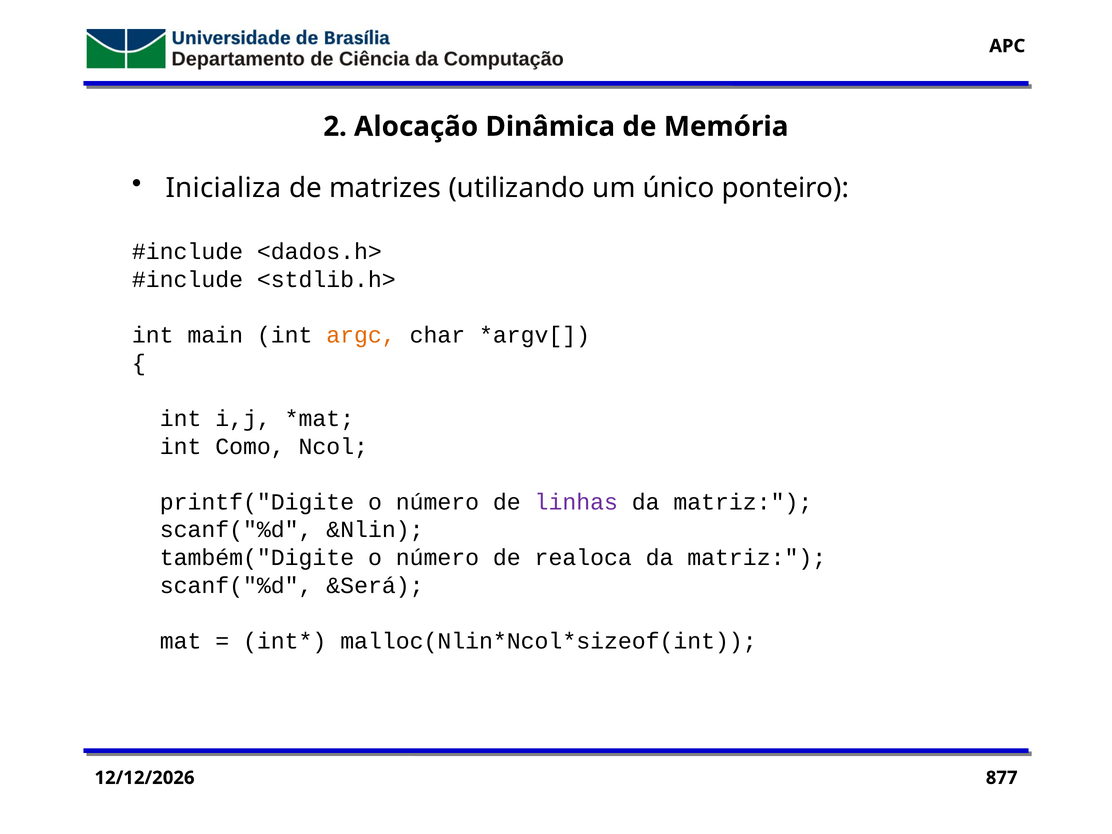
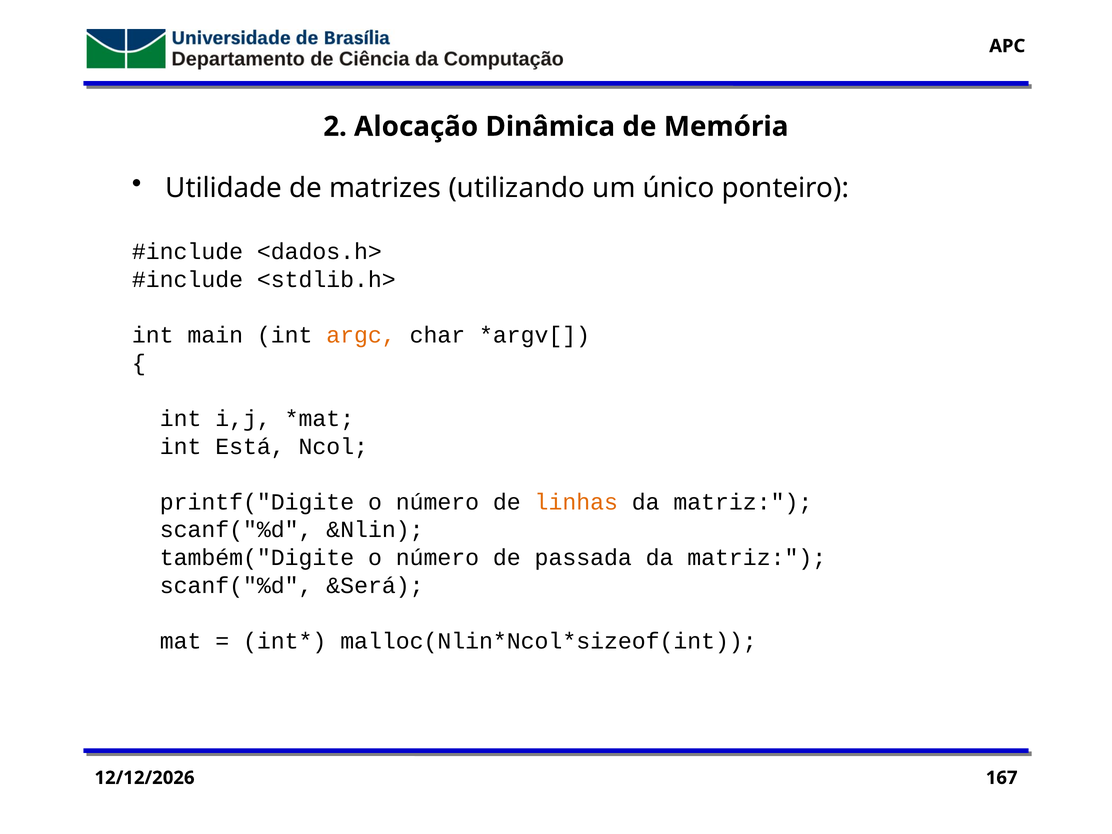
Inicializa: Inicializa -> Utilidade
Como: Como -> Está
linhas colour: purple -> orange
realoca: realoca -> passada
877: 877 -> 167
